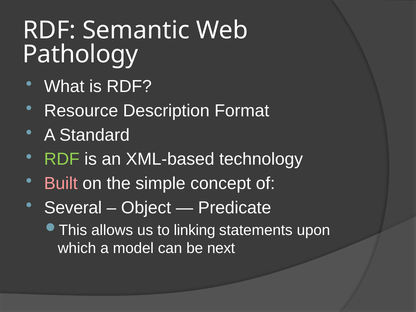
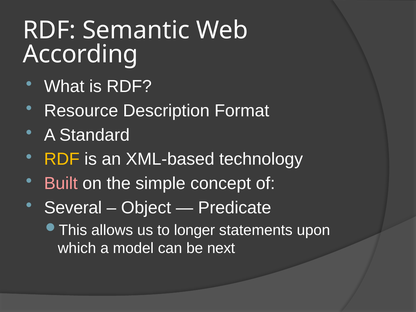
Pathology: Pathology -> According
RDF at (62, 159) colour: light green -> yellow
linking: linking -> longer
